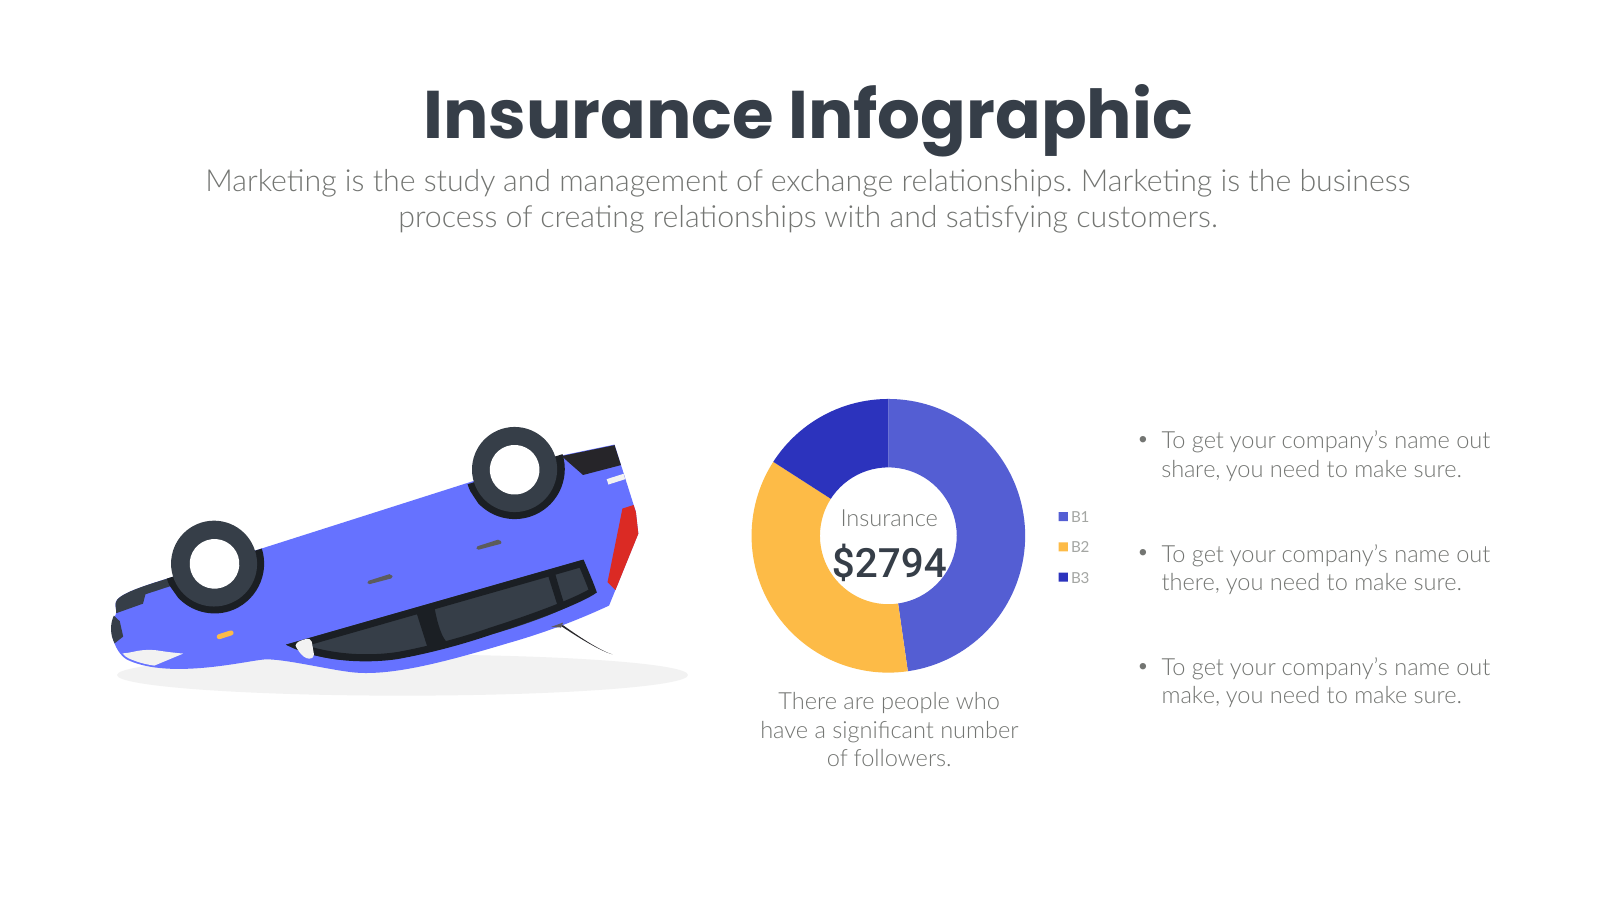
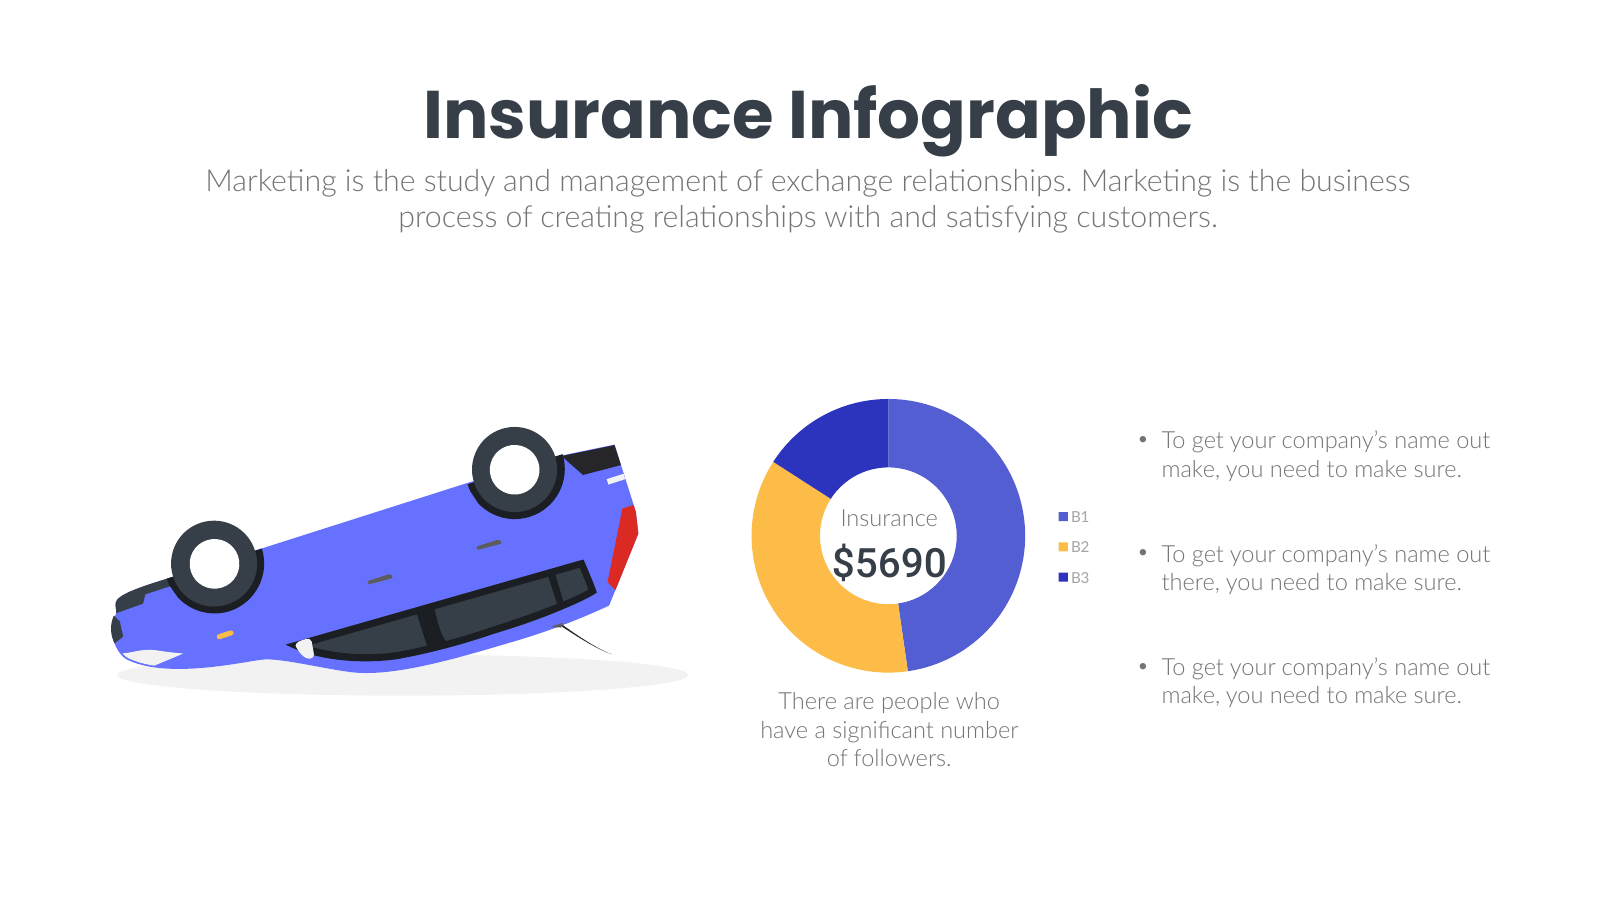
share at (1191, 469): share -> make
$2794: $2794 -> $5690
